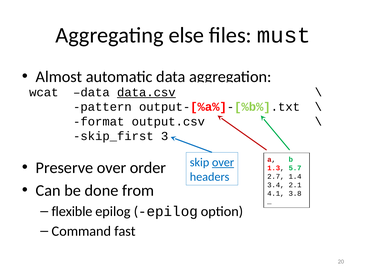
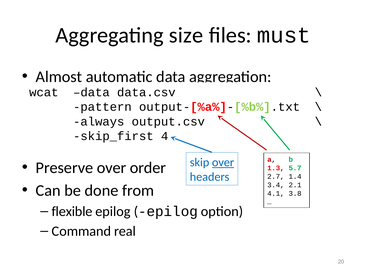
else: else -> size
data.csv underline: present -> none
format: format -> always
3: 3 -> 4
fast: fast -> real
